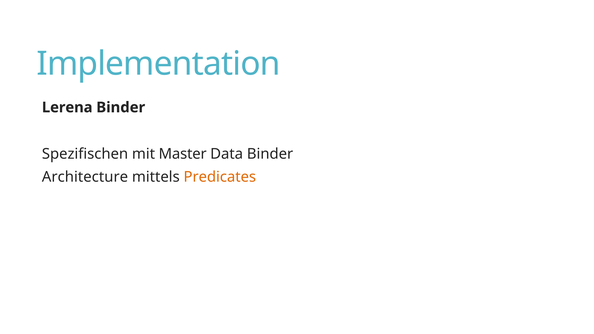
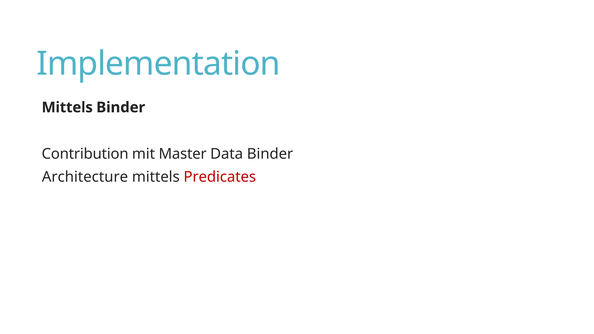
Lerena at (67, 107): Lerena -> Mittels
Spezifischen: Spezifischen -> Contribution
Predicates colour: orange -> red
